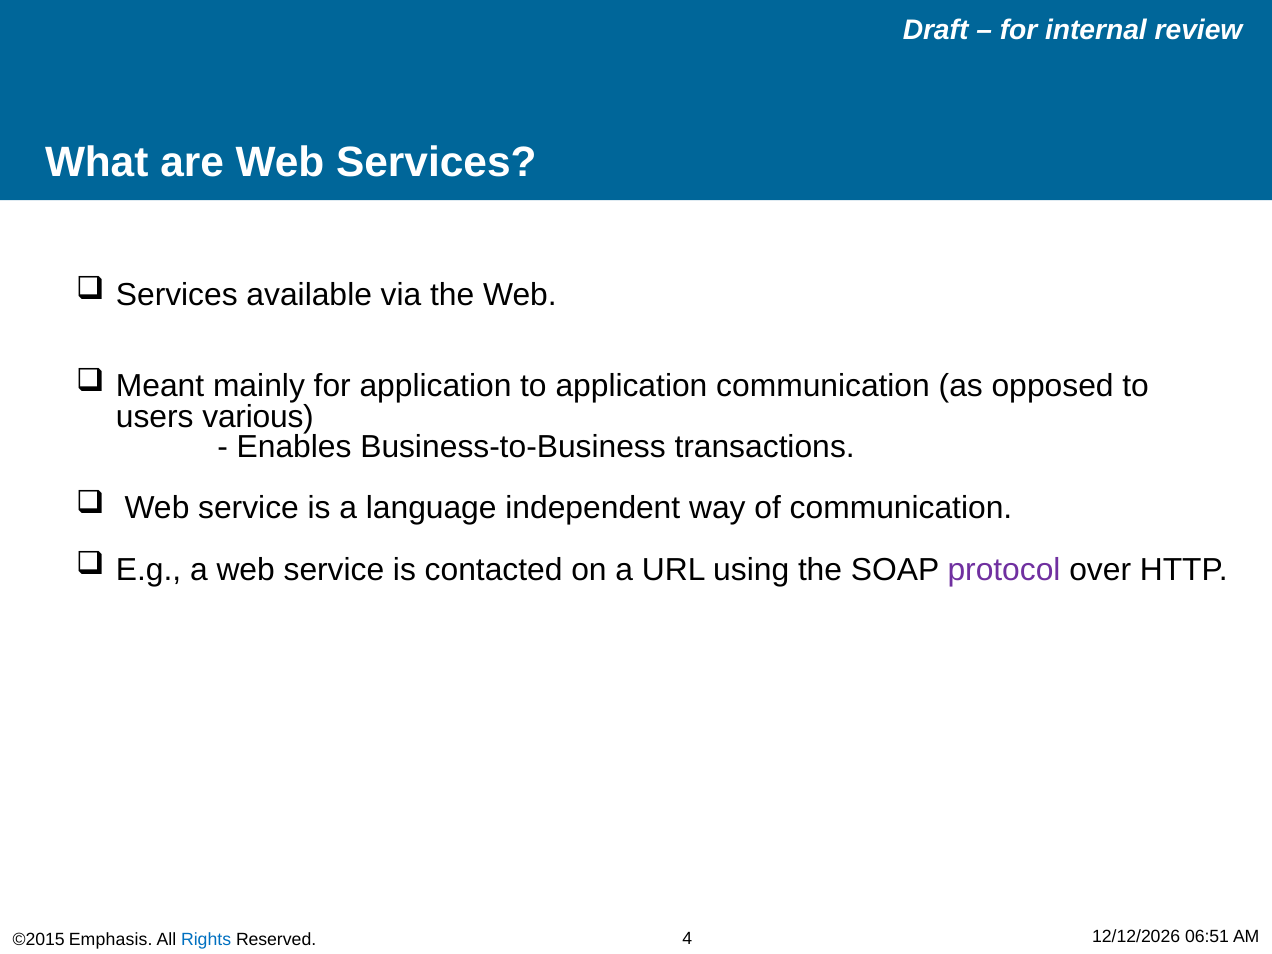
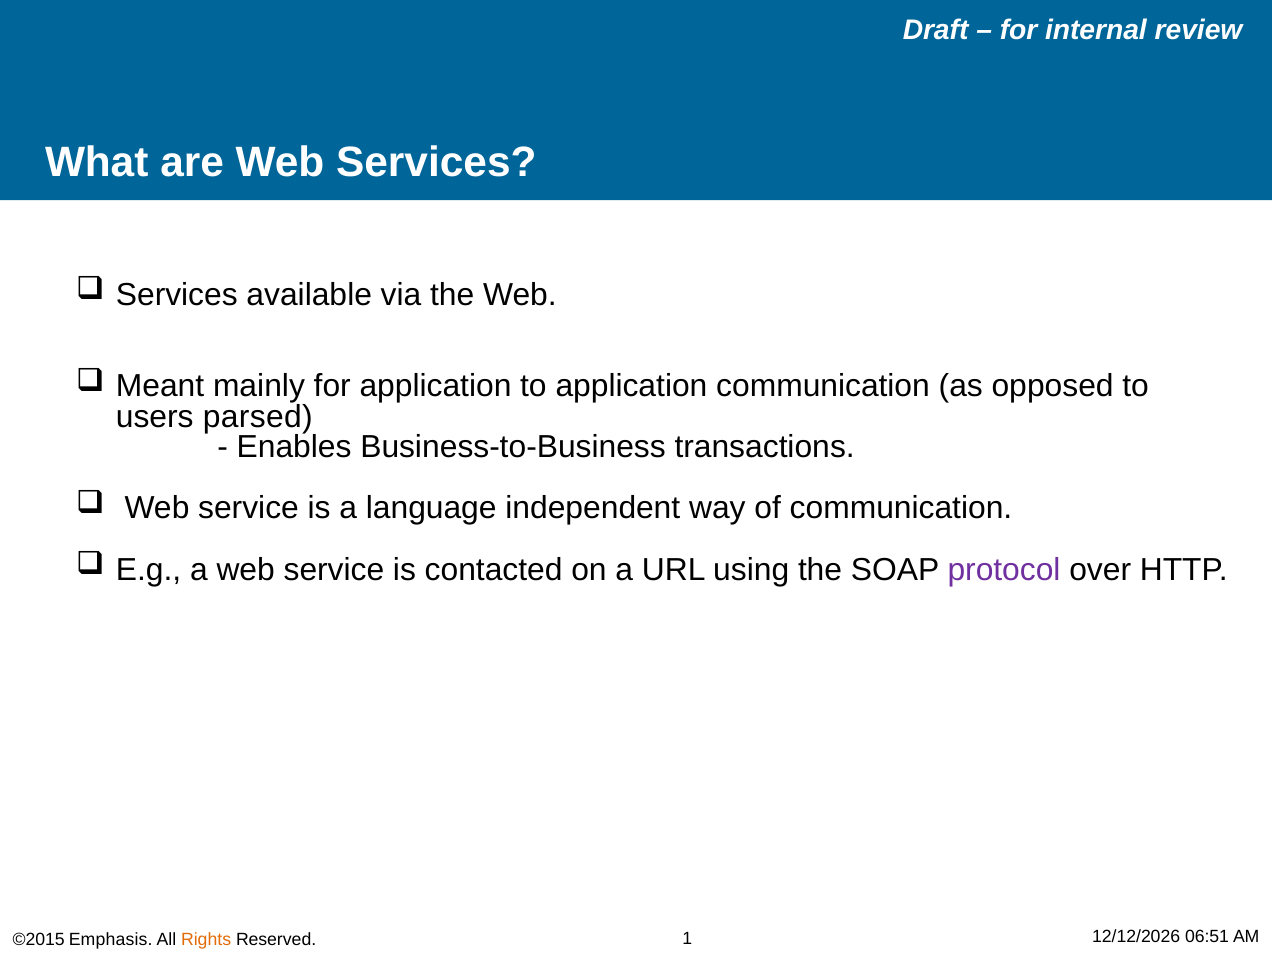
various: various -> parsed
Rights colour: blue -> orange
4: 4 -> 1
